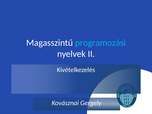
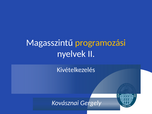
programozási colour: light blue -> yellow
